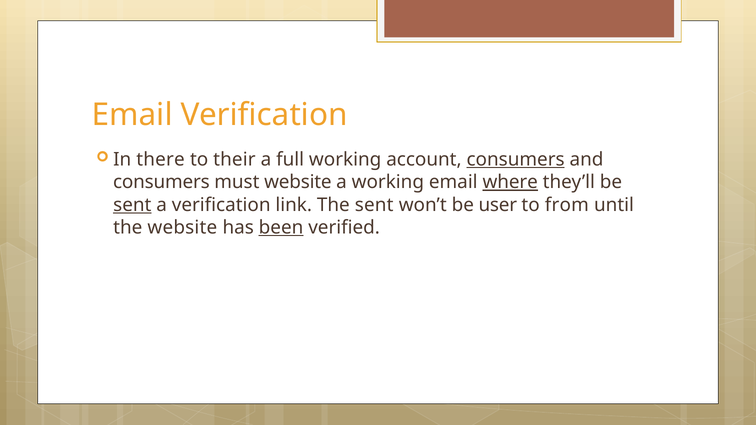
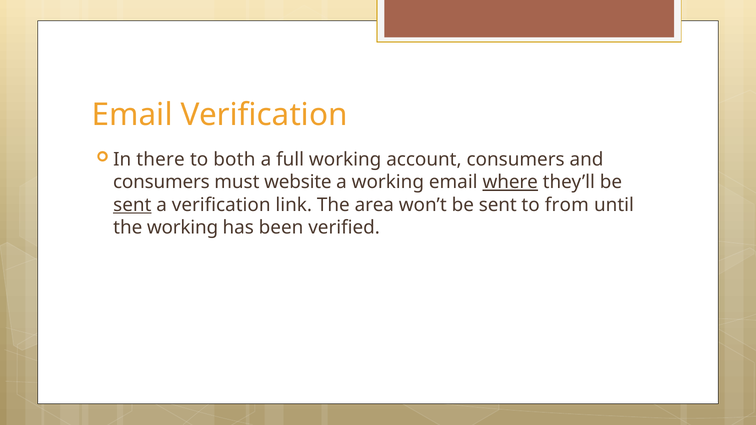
their: their -> both
consumers at (516, 160) underline: present -> none
The sent: sent -> area
won’t be user: user -> sent
the website: website -> working
been underline: present -> none
